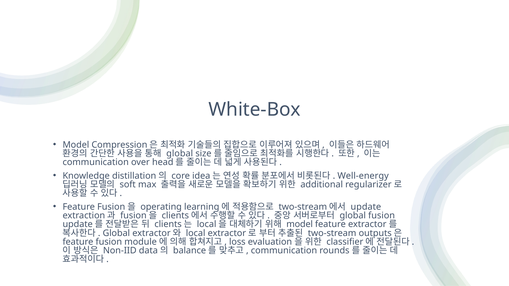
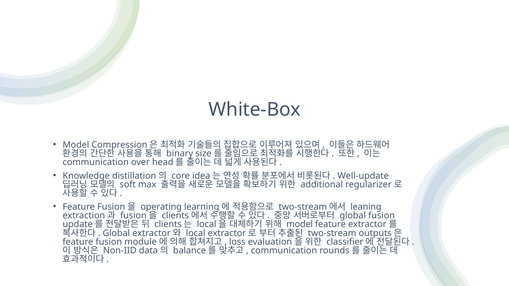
global at (180, 154): global -> binary
Well-energy: Well-energy -> Well-update
update: update -> leaning
